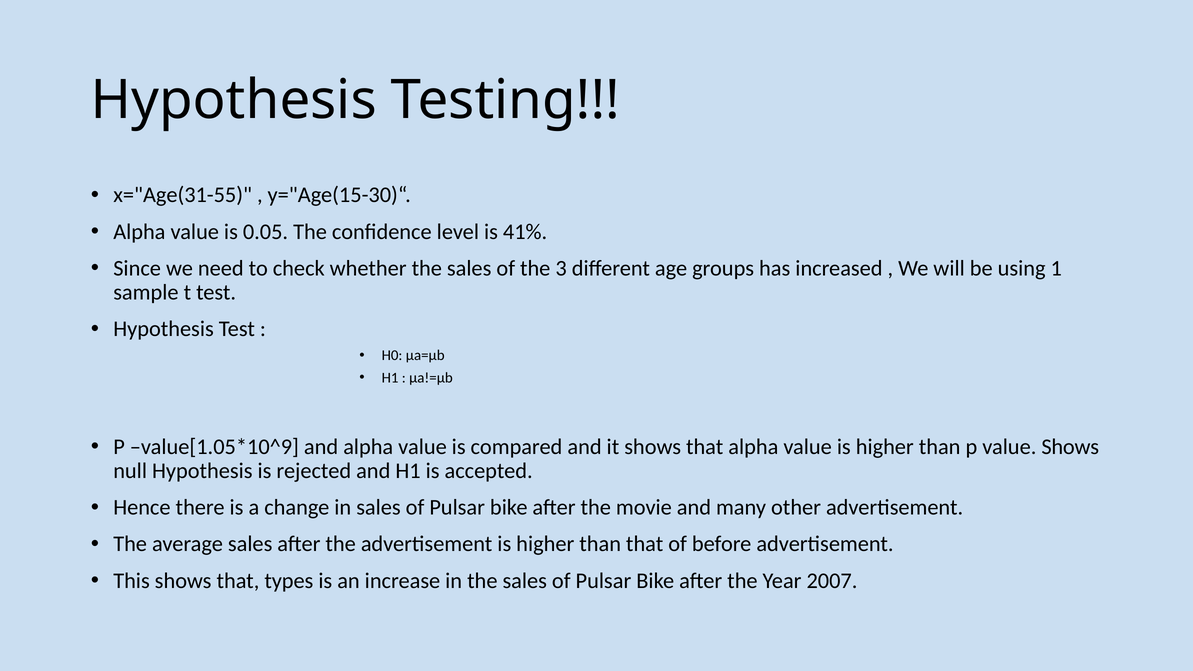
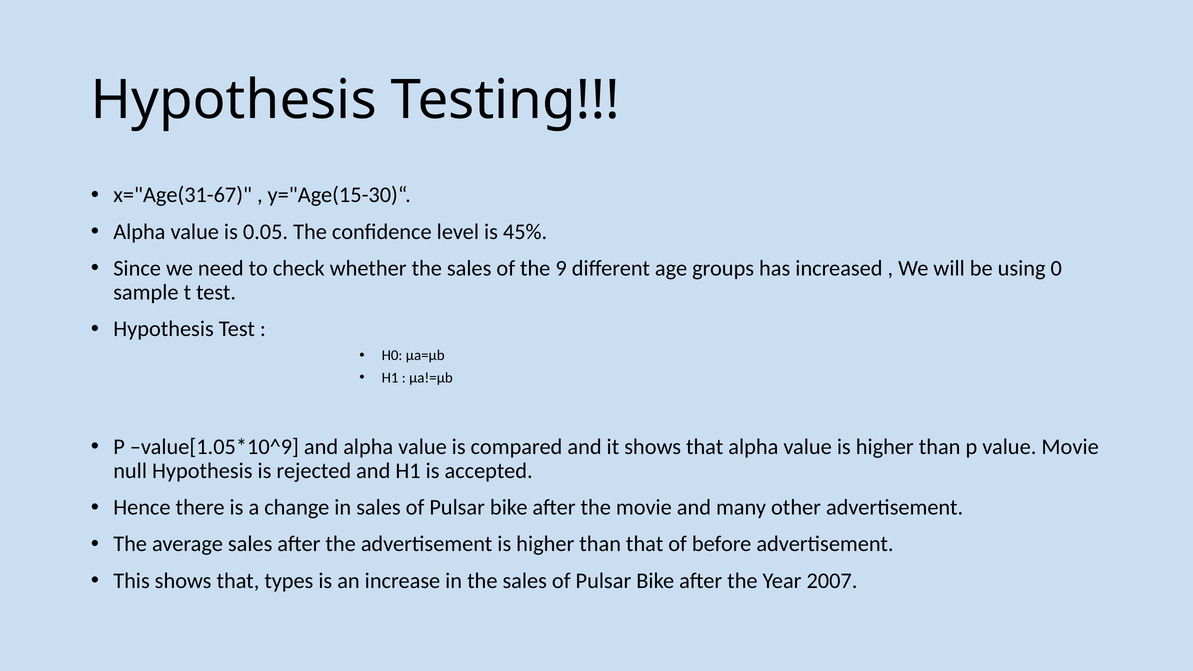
x="Age(31-55: x="Age(31-55 -> x="Age(31-67
41%: 41% -> 45%
3: 3 -> 9
1: 1 -> 0
value Shows: Shows -> Movie
